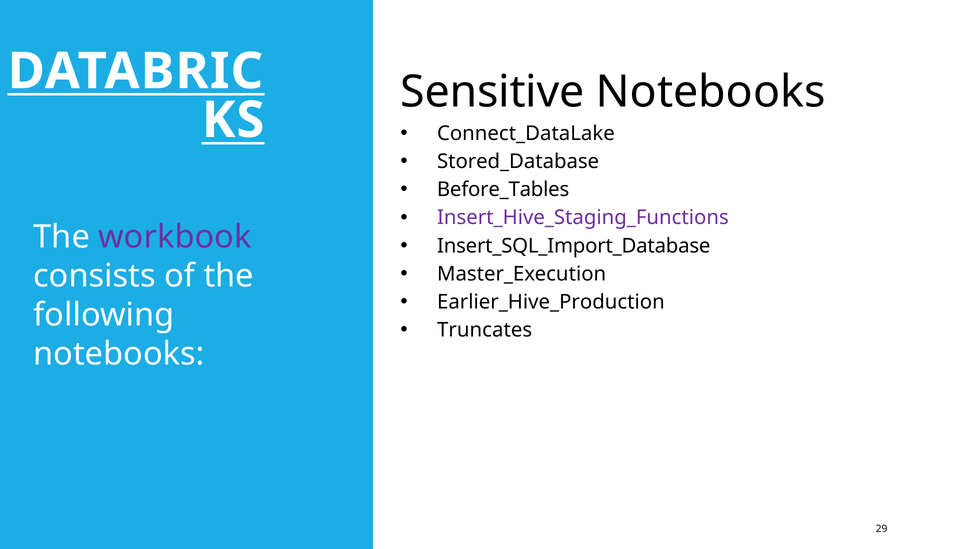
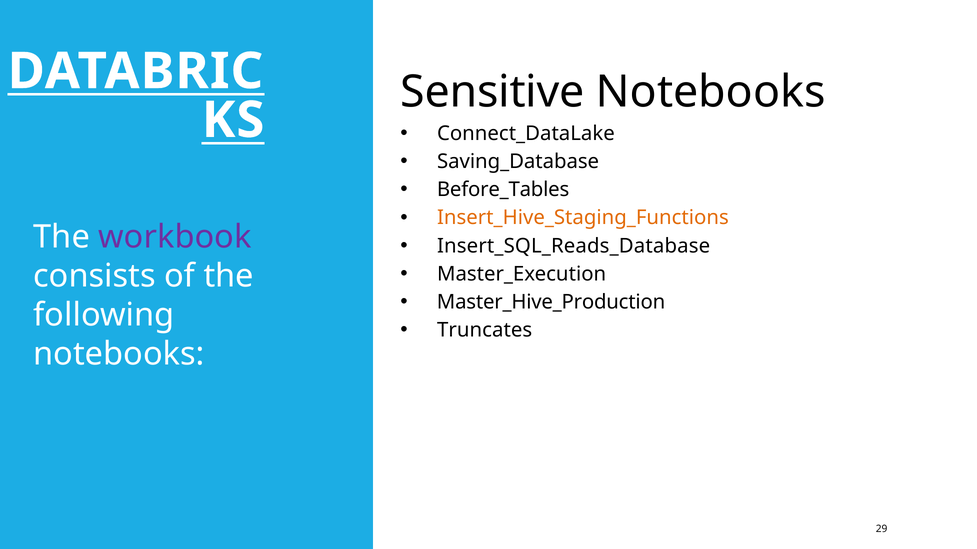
Stored_Database: Stored_Database -> Saving_Database
Insert_Hive_Staging_Functions colour: purple -> orange
Insert_SQL_Import_Database: Insert_SQL_Import_Database -> Insert_SQL_Reads_Database
Earlier_Hive_Production: Earlier_Hive_Production -> Master_Hive_Production
